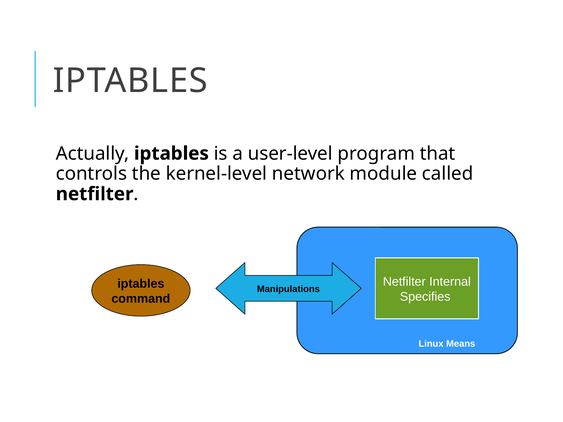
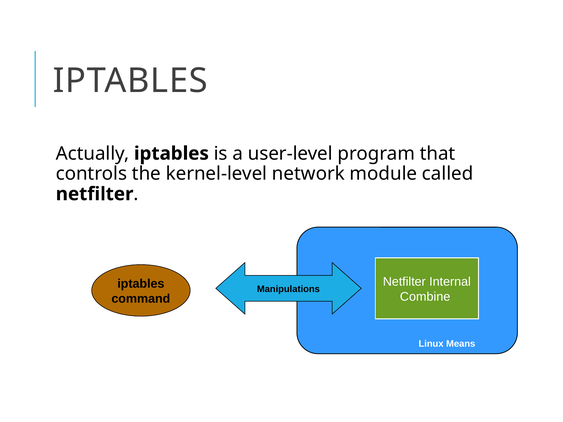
Specifies: Specifies -> Combine
